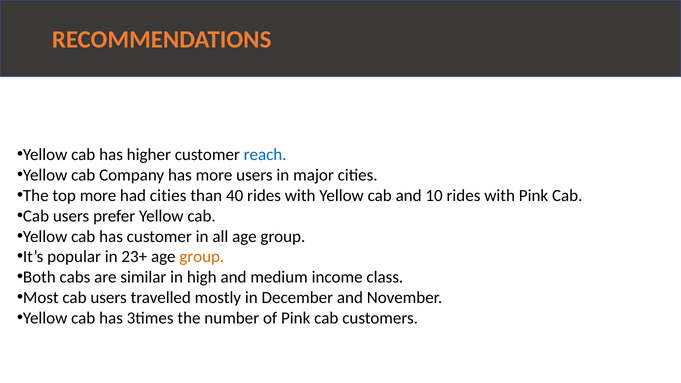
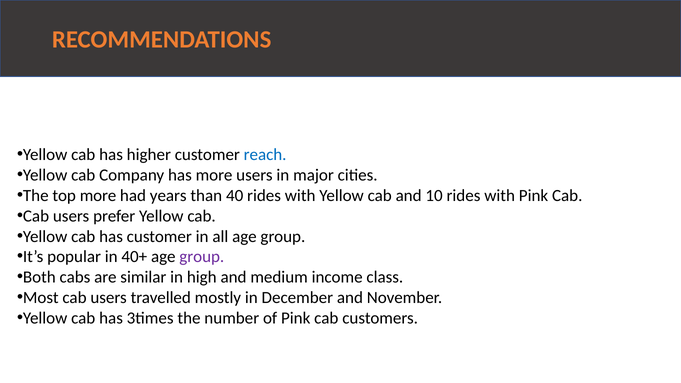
had cities: cities -> years
23+: 23+ -> 40+
group at (202, 257) colour: orange -> purple
